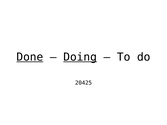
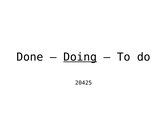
Done underline: present -> none
